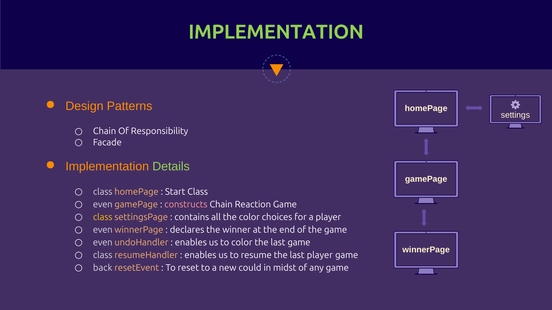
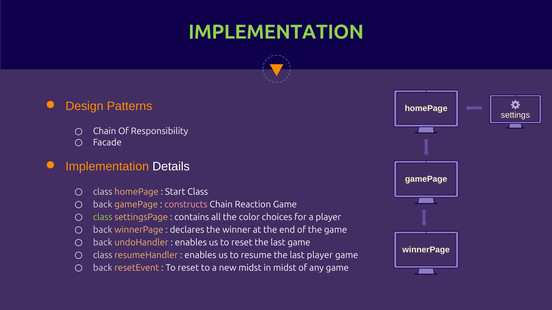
Details colour: light green -> white
even at (103, 205): even -> back
class at (103, 217) colour: yellow -> light green
even at (103, 230): even -> back
even at (103, 243): even -> back
us to color: color -> reset
new could: could -> midst
